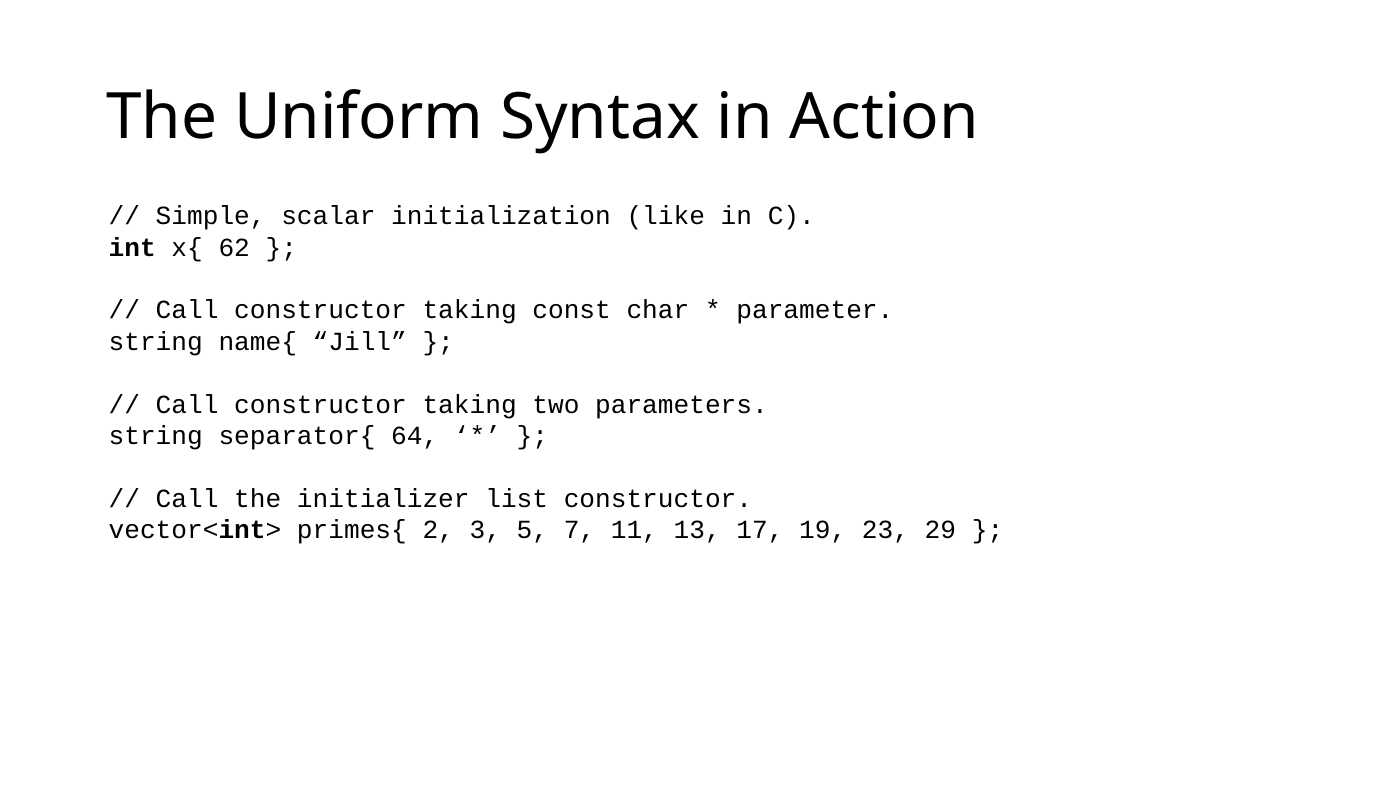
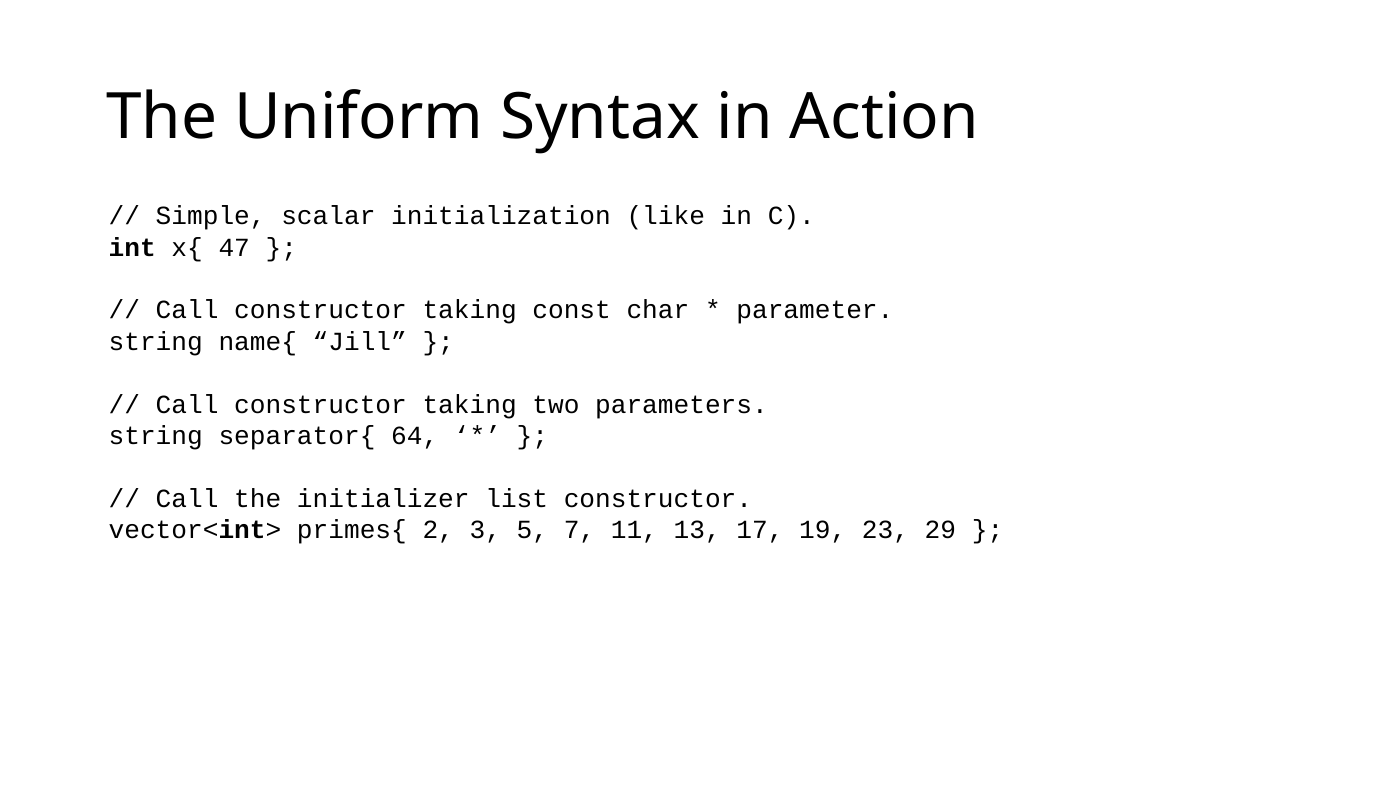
62: 62 -> 47
